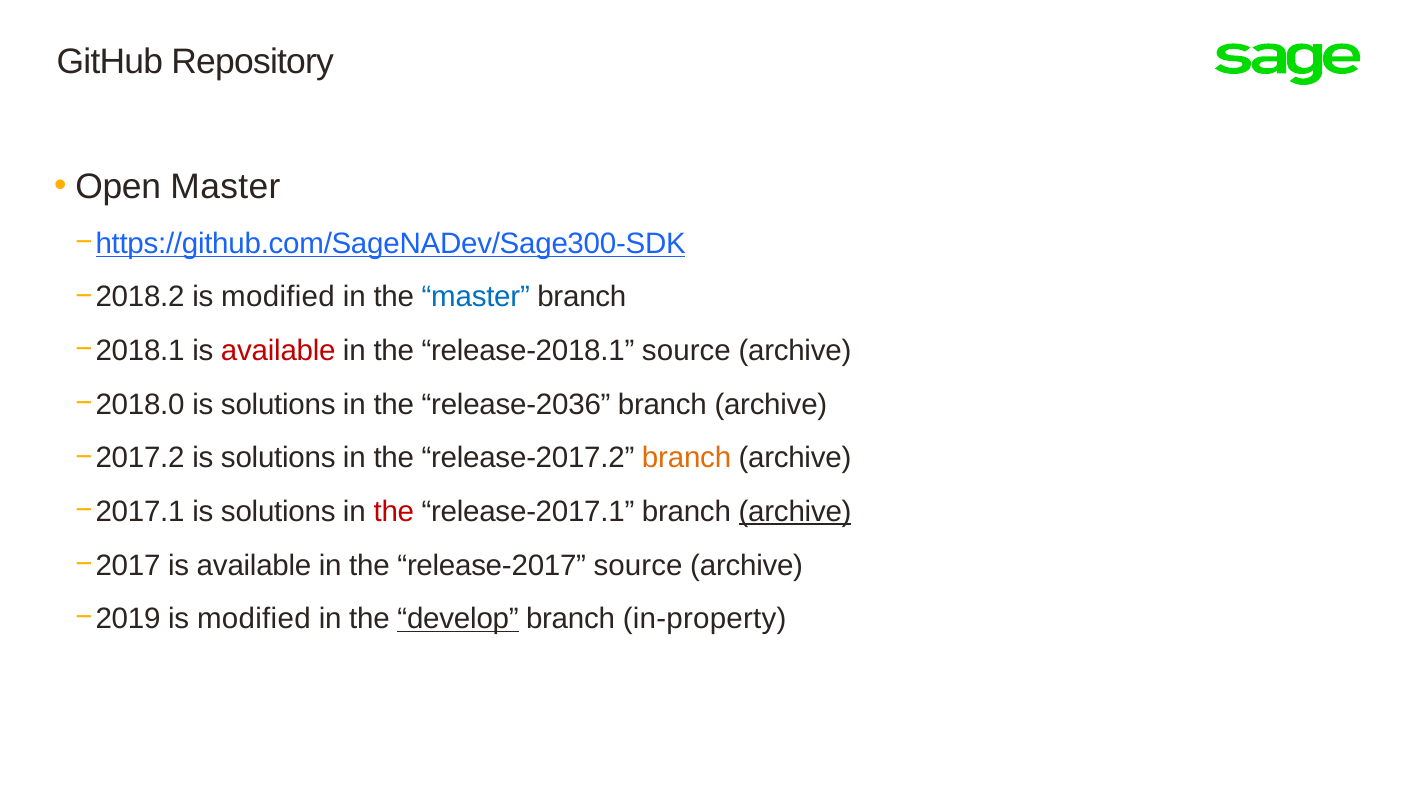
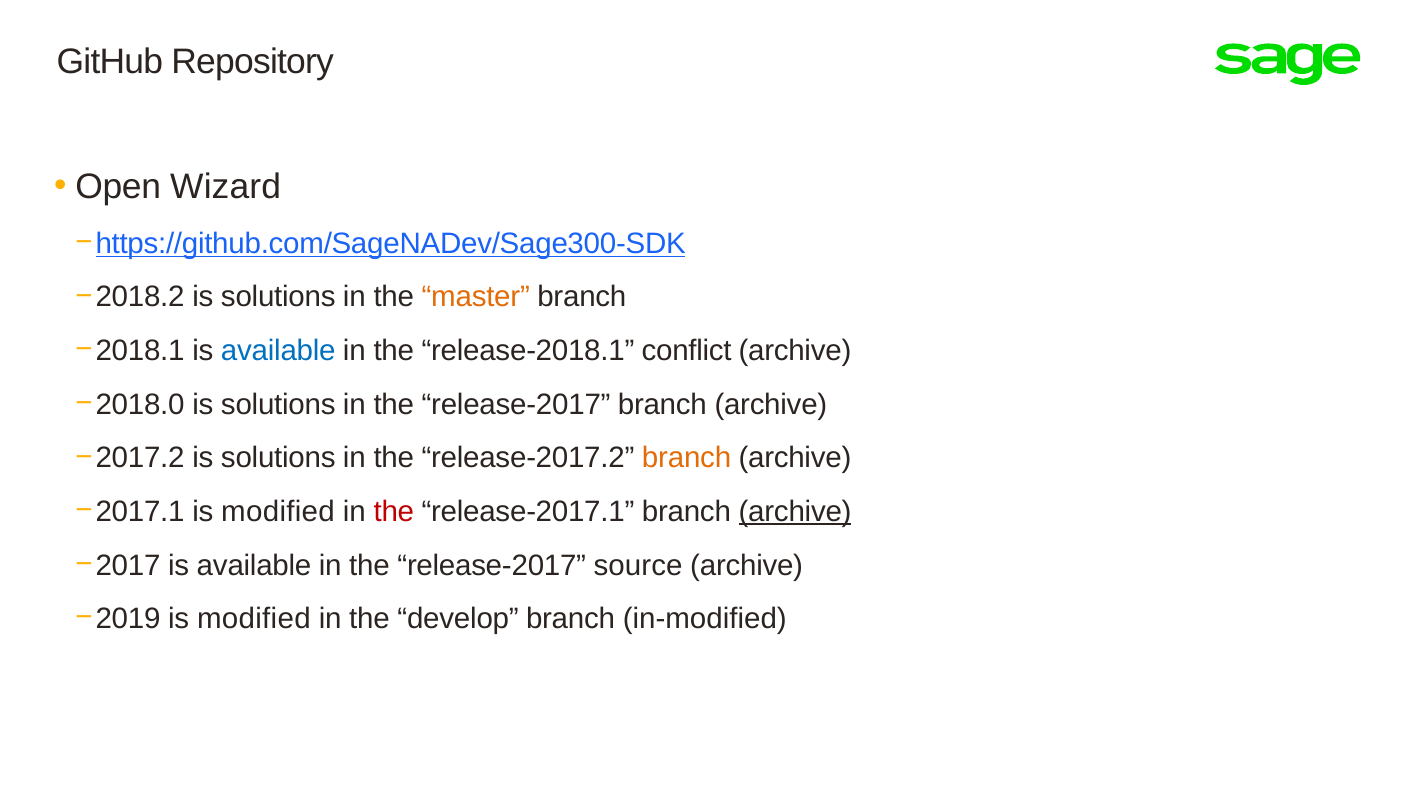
Open Master: Master -> Wizard
modified at (278, 297): modified -> solutions
master at (476, 297) colour: blue -> orange
available at (278, 351) colour: red -> blue
release-2018.1 source: source -> conflict
release-2036 at (516, 405): release-2036 -> release-2017
solutions at (278, 512): solutions -> modified
develop underline: present -> none
in-property: in-property -> in-modified
